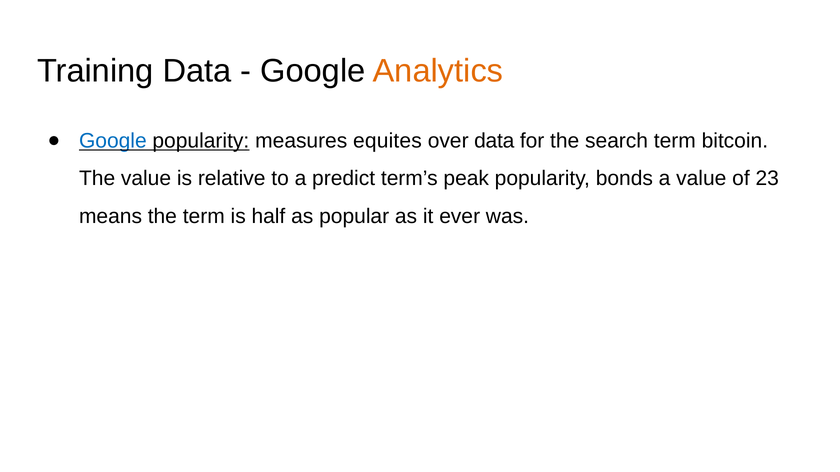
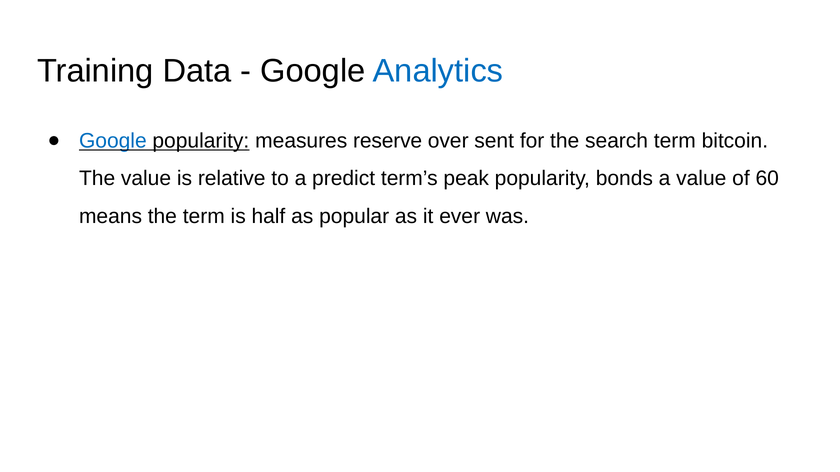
Analytics colour: orange -> blue
equites: equites -> reserve
over data: data -> sent
23: 23 -> 60
